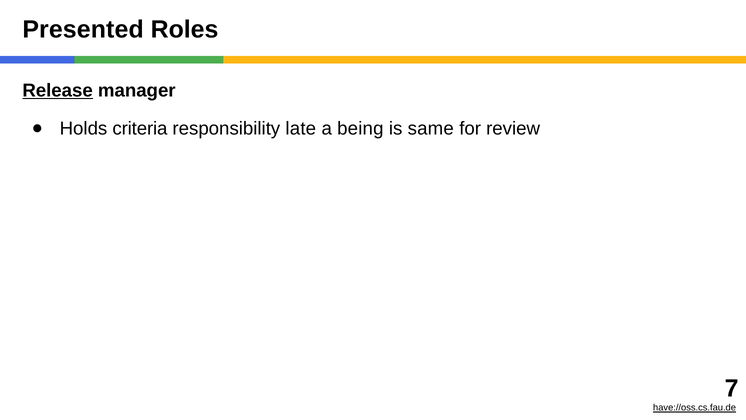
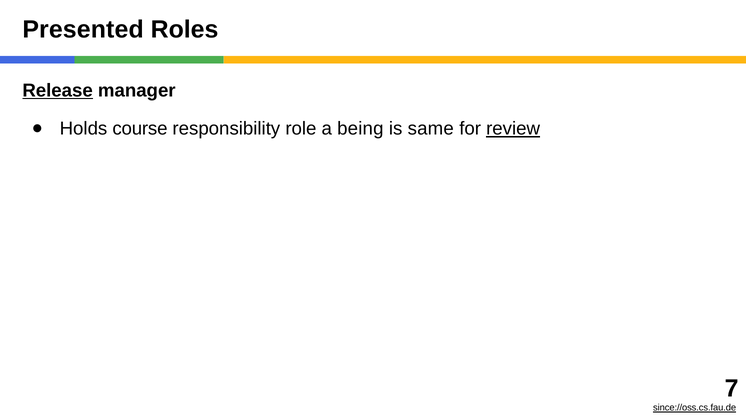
criteria: criteria -> course
late: late -> role
review underline: none -> present
have://oss.cs.fau.de: have://oss.cs.fau.de -> since://oss.cs.fau.de
